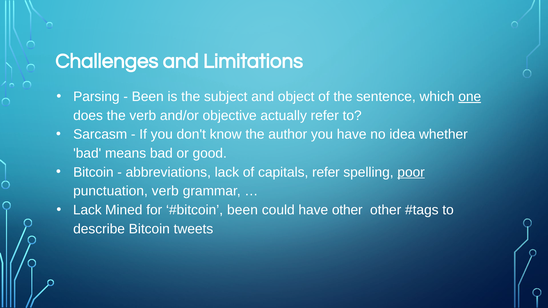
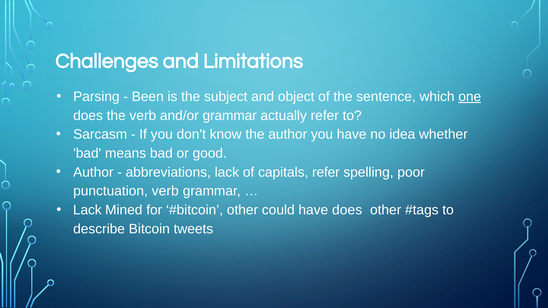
and/or objective: objective -> grammar
Bitcoin at (93, 172): Bitcoin -> Author
poor underline: present -> none
been at (242, 210): been -> other
have other: other -> does
